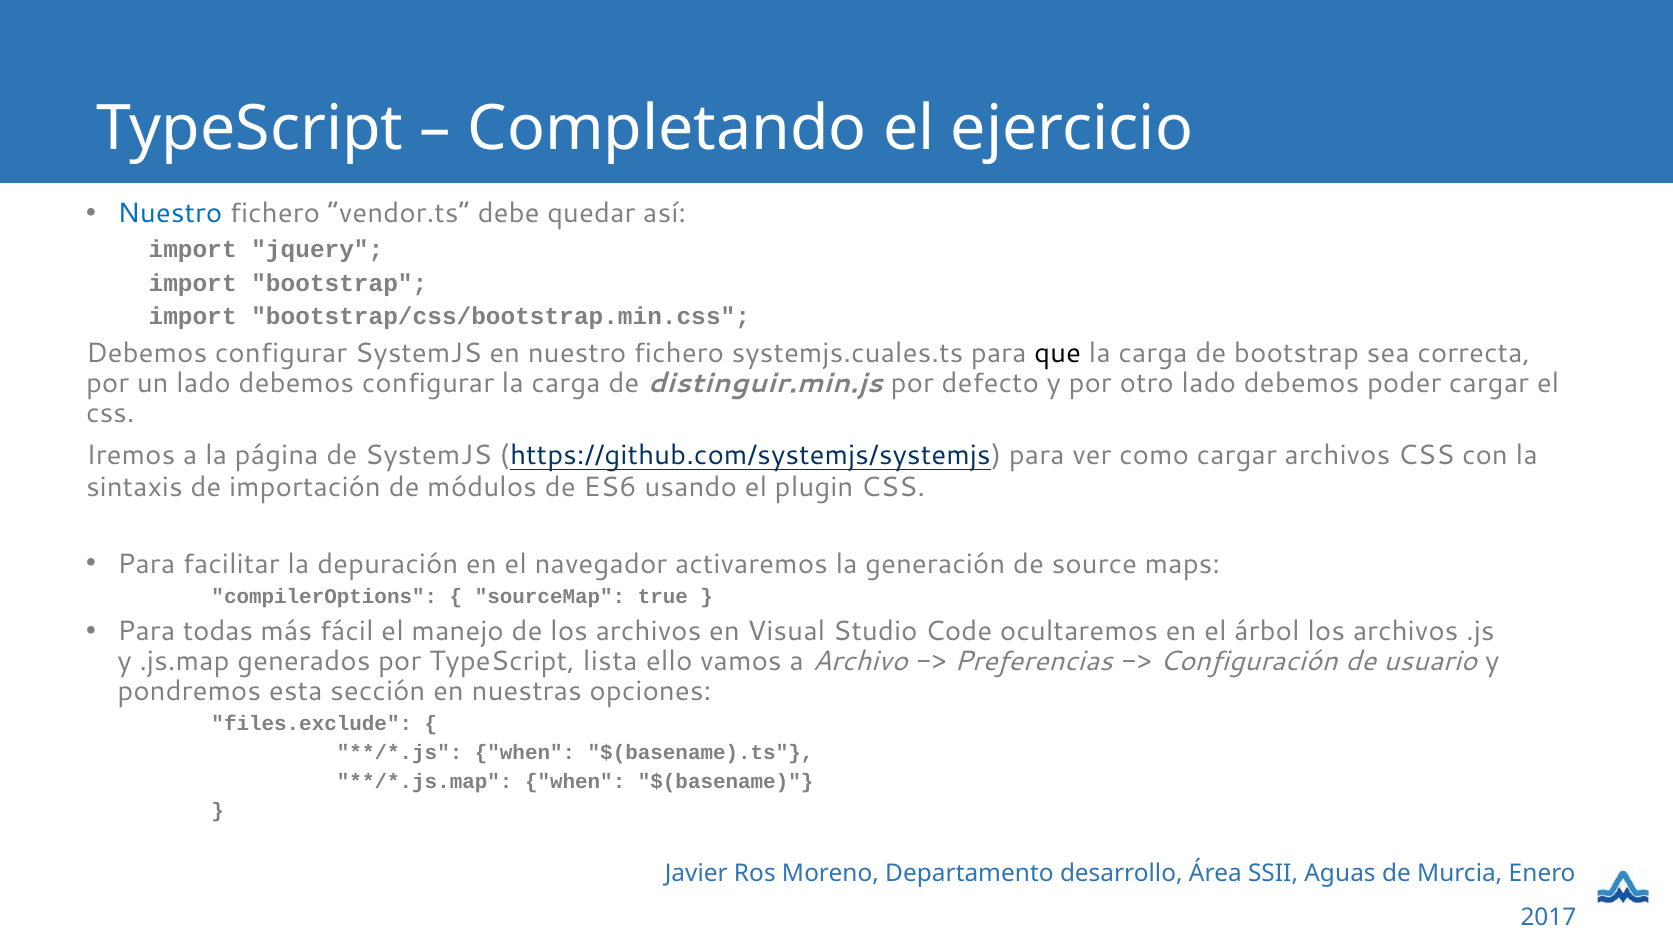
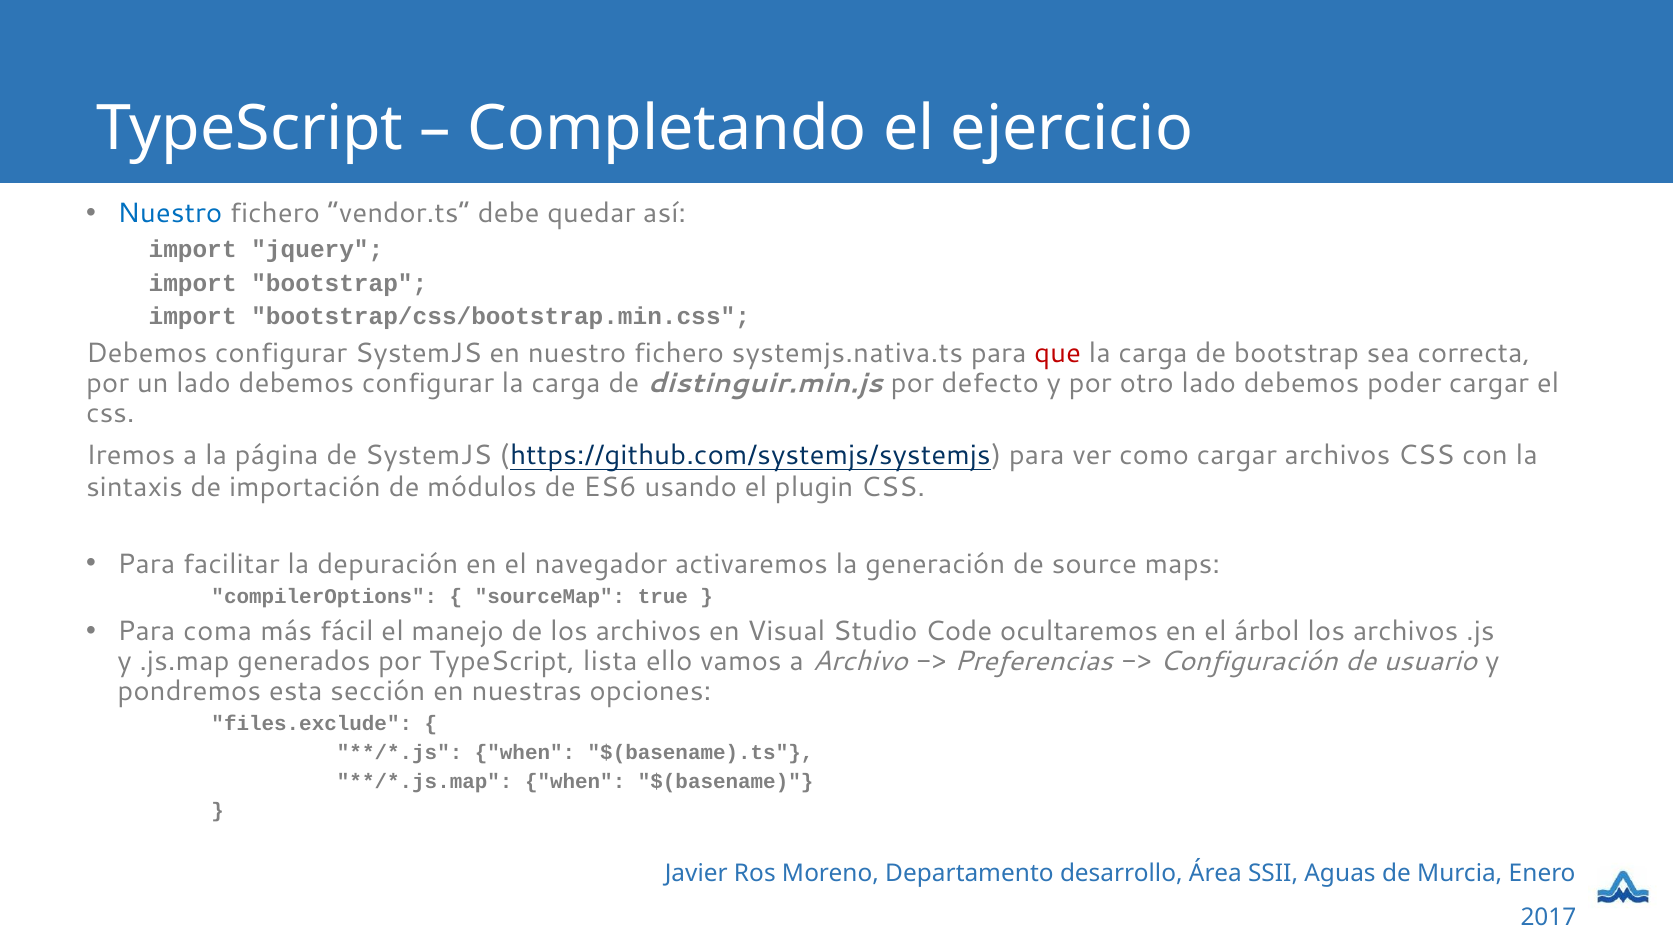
systemjs.cuales.ts: systemjs.cuales.ts -> systemjs.nativa.ts
que colour: black -> red
todas: todas -> coma
